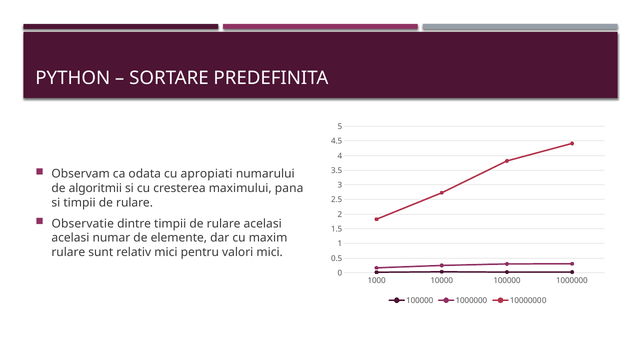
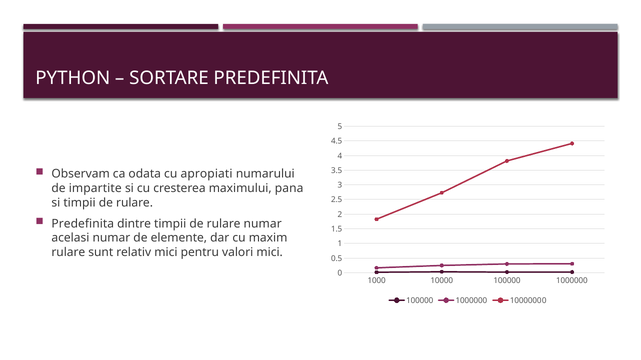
algoritmii: algoritmii -> impartite
Observatie at (83, 224): Observatie -> Predefinita
rulare acelasi: acelasi -> numar
